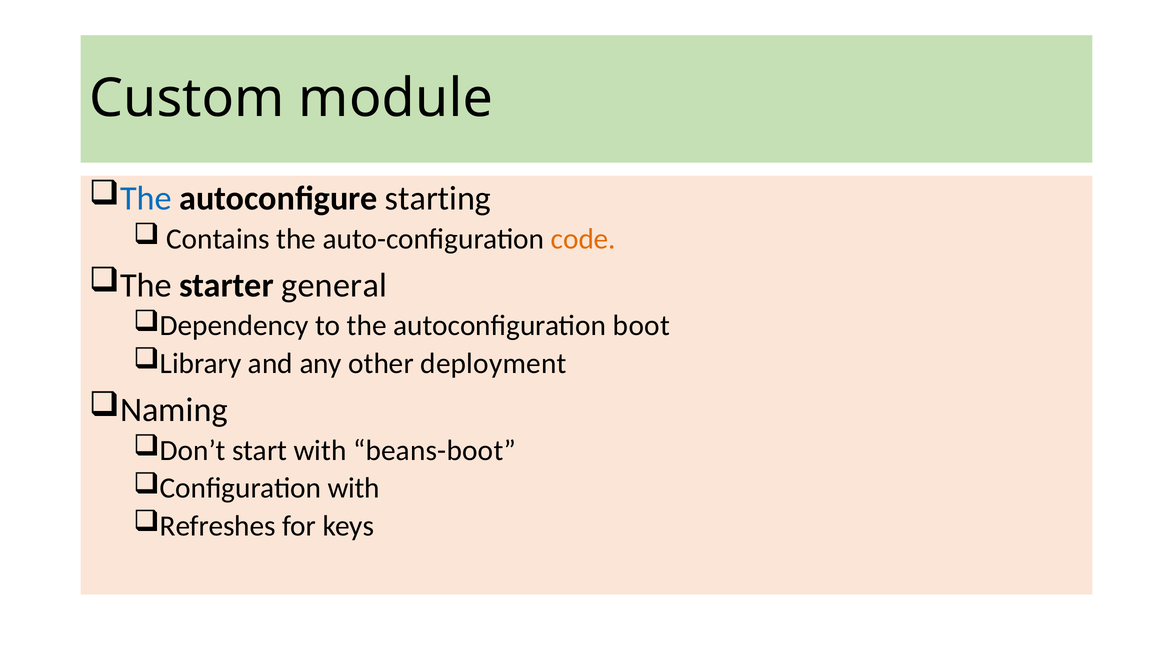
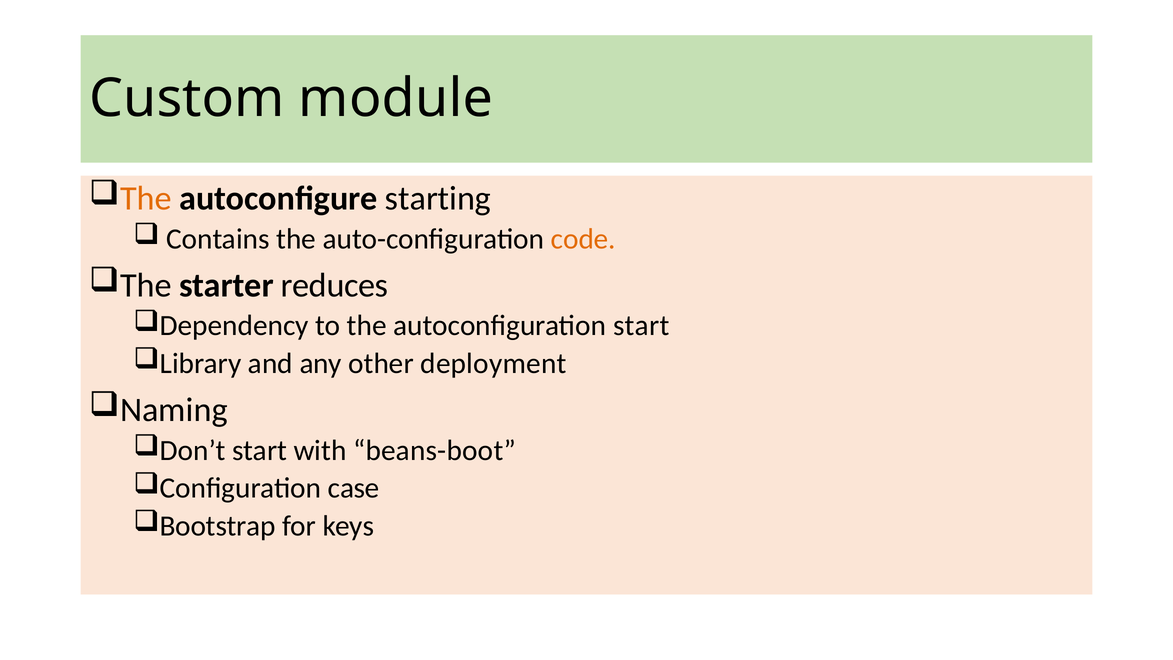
The at (146, 198) colour: blue -> orange
general: general -> reduces
autoconfiguration boot: boot -> start
Configuration with: with -> case
Refreshes: Refreshes -> Bootstrap
